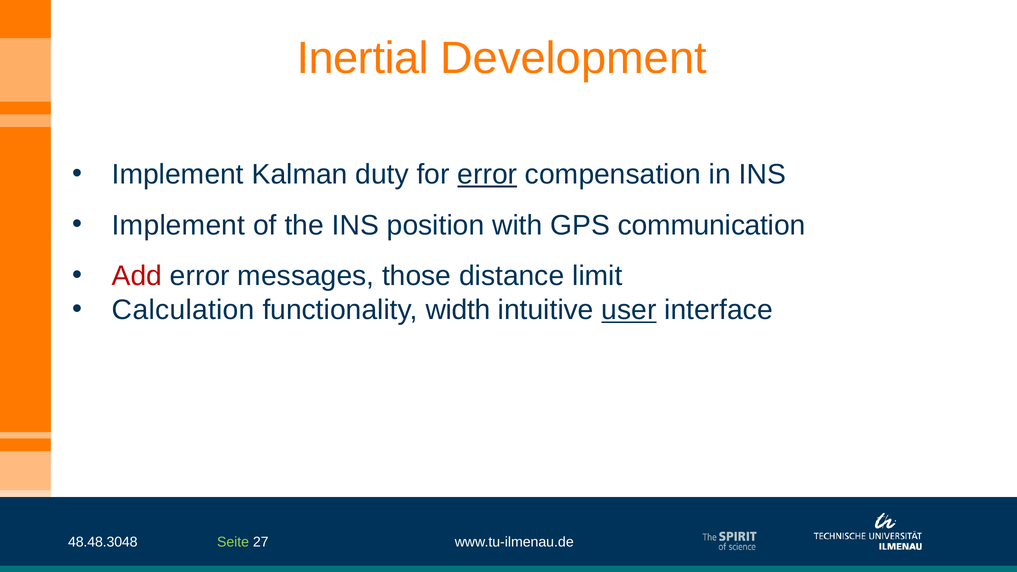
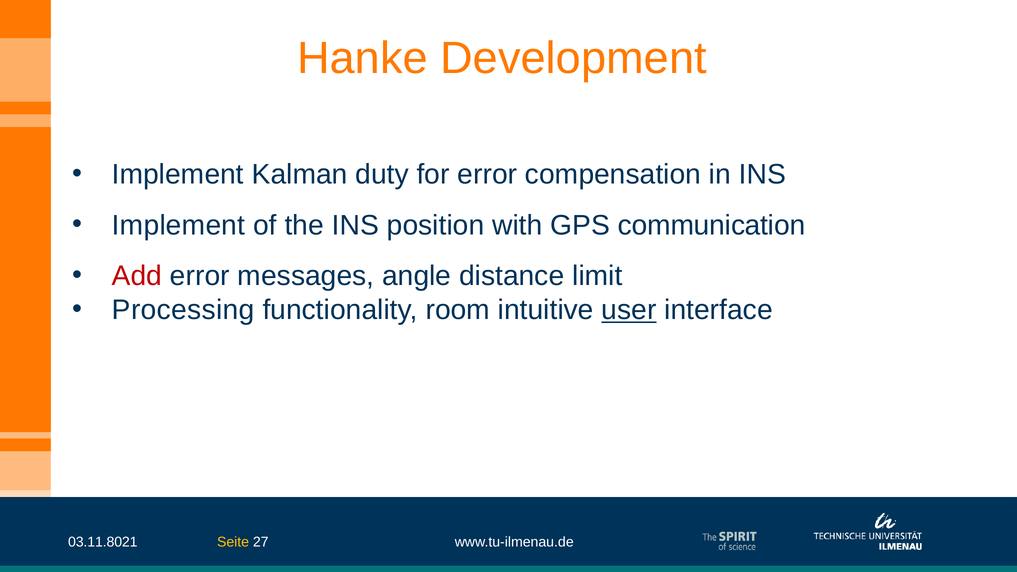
Inertial: Inertial -> Hanke
error at (487, 174) underline: present -> none
those: those -> angle
Calculation: Calculation -> Processing
width: width -> room
48.48.3048: 48.48.3048 -> 03.11.8021
Seite colour: light green -> yellow
